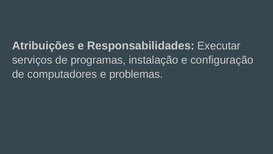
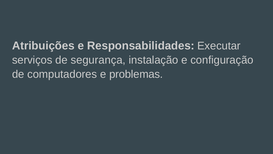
programas: programas -> segurança
